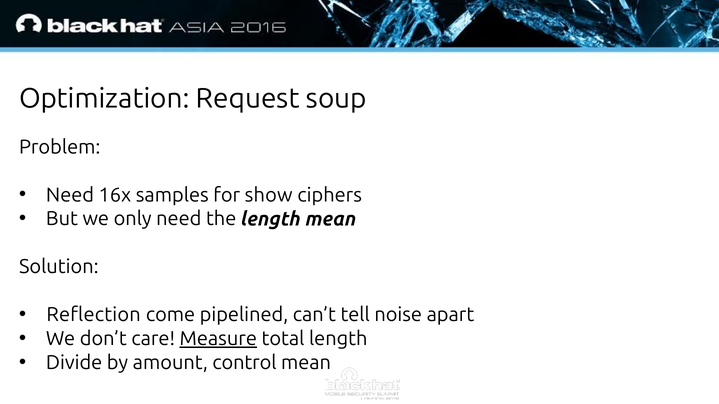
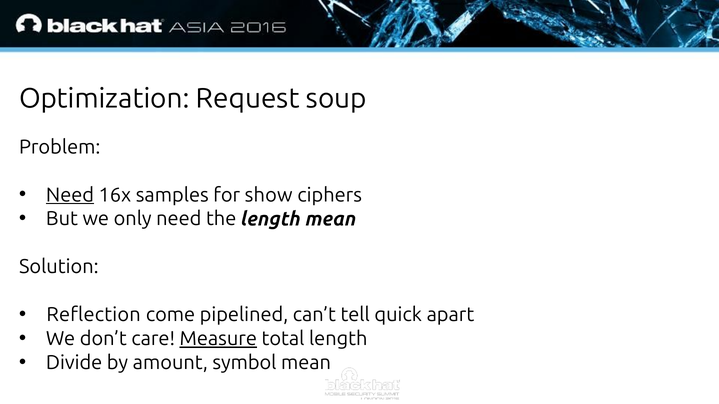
Need at (70, 195) underline: none -> present
noise: noise -> quick
control: control -> symbol
